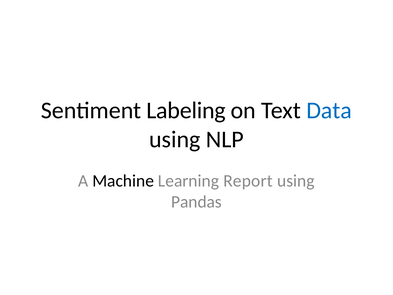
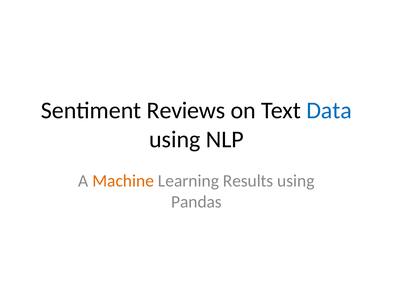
Labeling: Labeling -> Reviews
Machine colour: black -> orange
Report: Report -> Results
